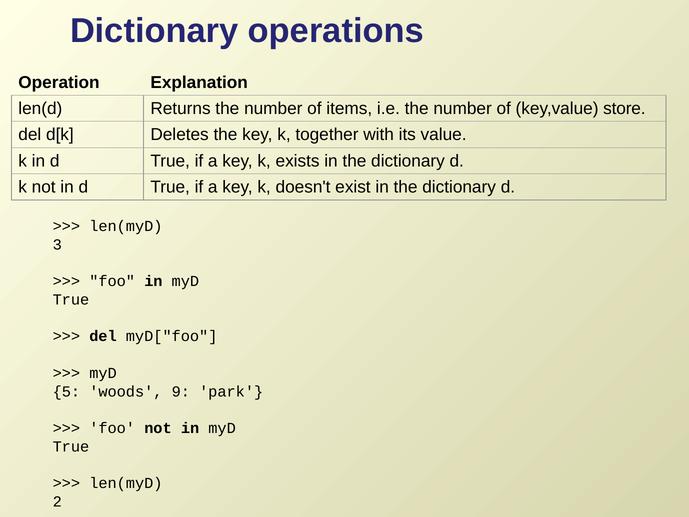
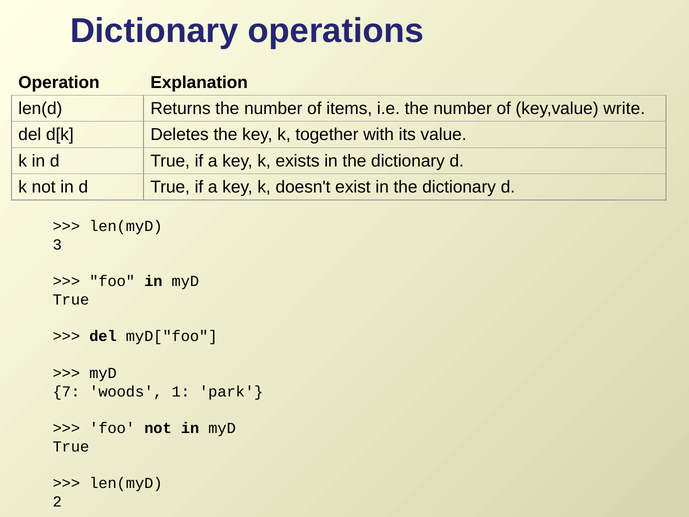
store: store -> write
5: 5 -> 7
9: 9 -> 1
